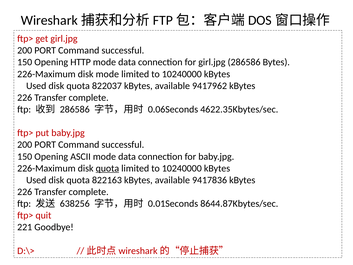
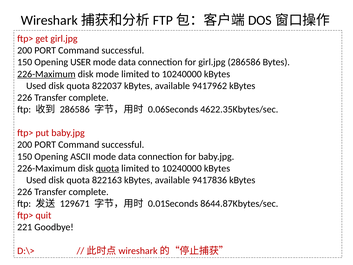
HTTP: HTTP -> USER
226-Maximum at (46, 74) underline: none -> present
638256: 638256 -> 129671
